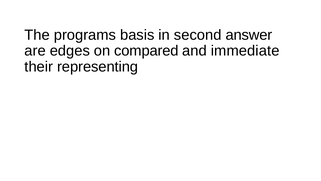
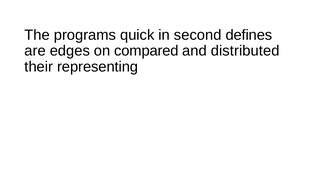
basis: basis -> quick
answer: answer -> defines
immediate: immediate -> distributed
